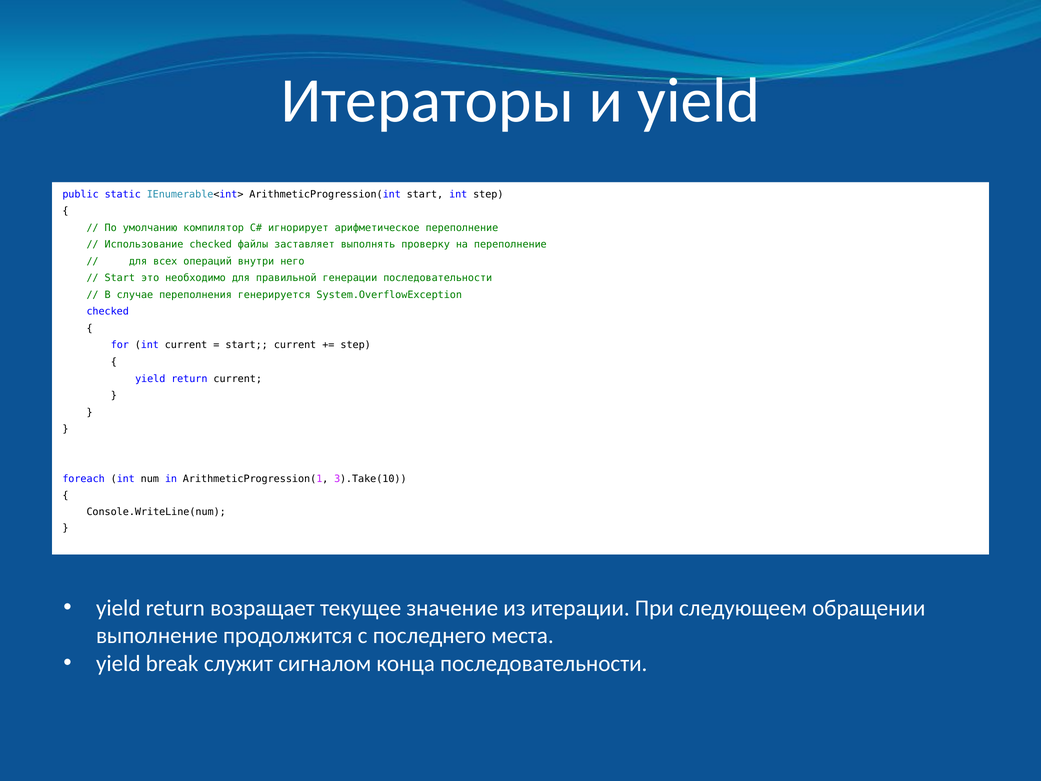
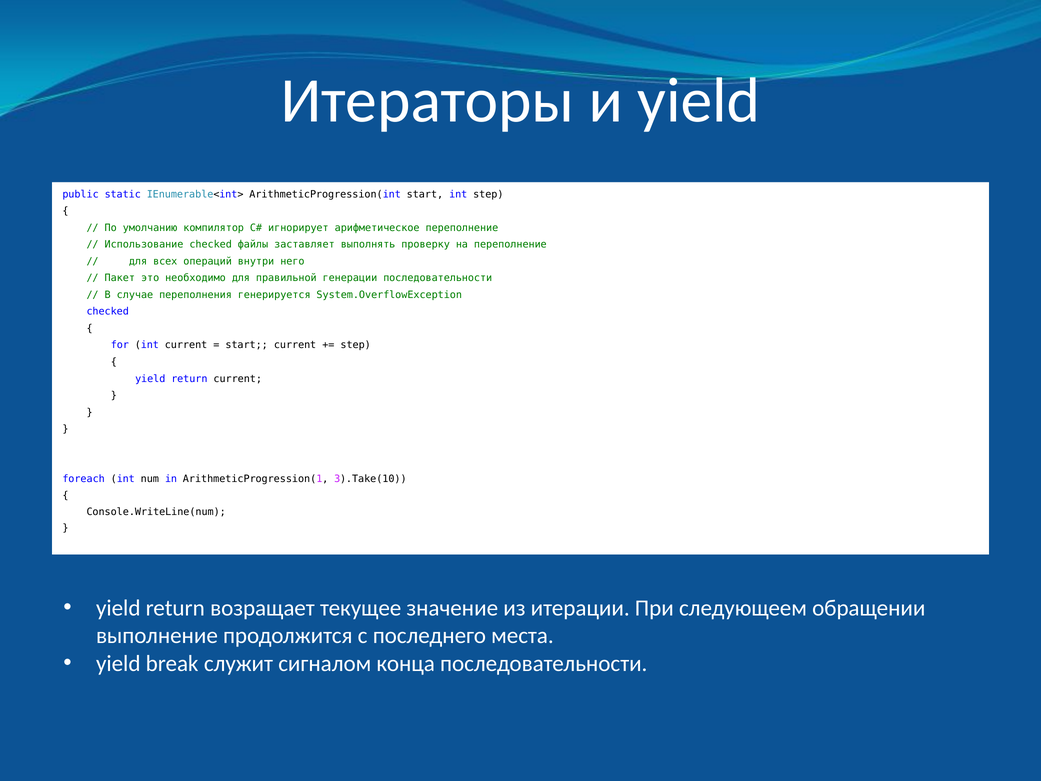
Start at (120, 278): Start -> Пакет
